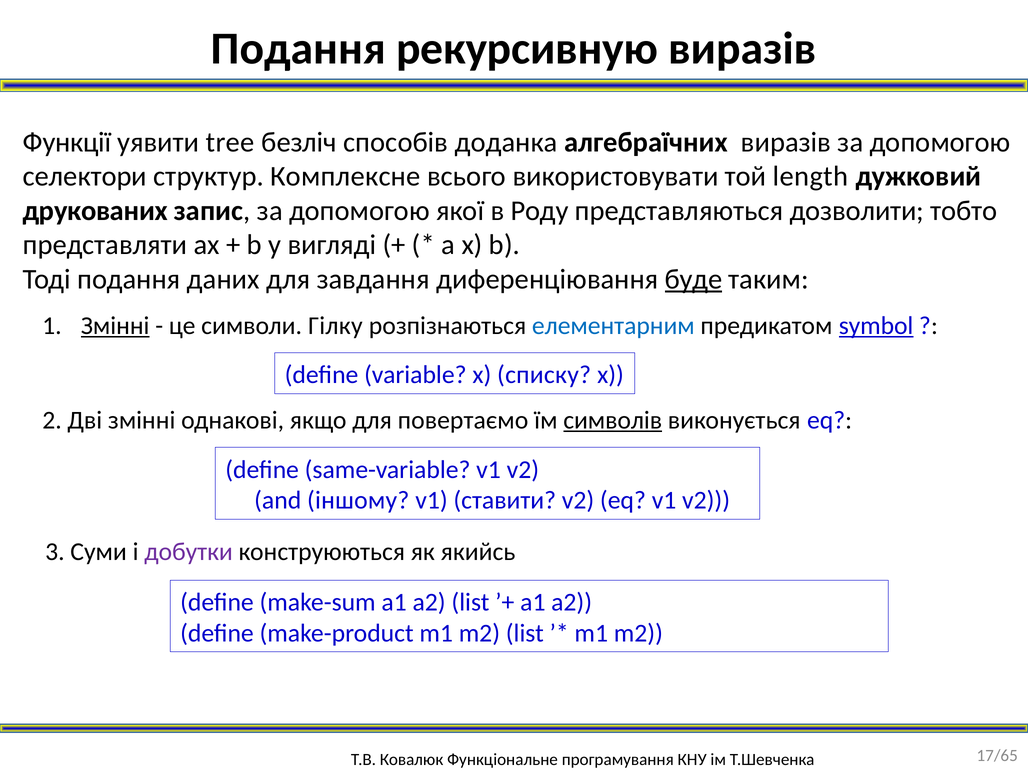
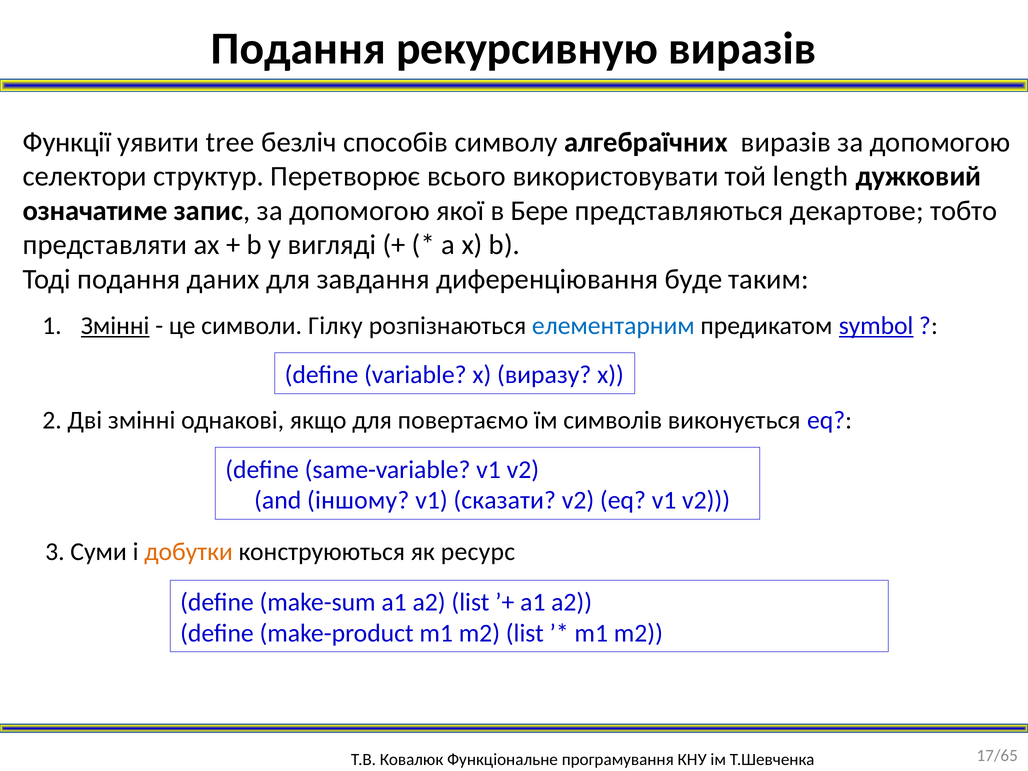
доданка: доданка -> символу
Комплексне: Комплексне -> Перетворює
друкованих: друкованих -> означатиме
Роду: Роду -> Бере
дозволити: дозволити -> декартове
буде underline: present -> none
списку: списку -> виразу
символів underline: present -> none
ставити: ставити -> сказати
добутки colour: purple -> orange
якийсь: якийсь -> ресурс
